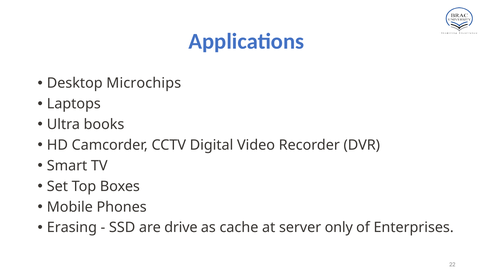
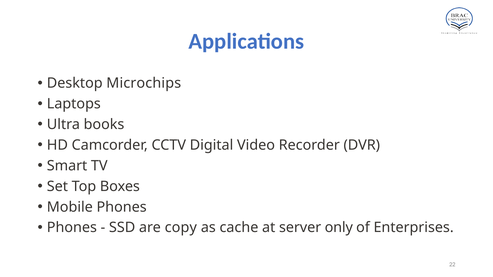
Erasing at (72, 228): Erasing -> Phones
drive: drive -> copy
